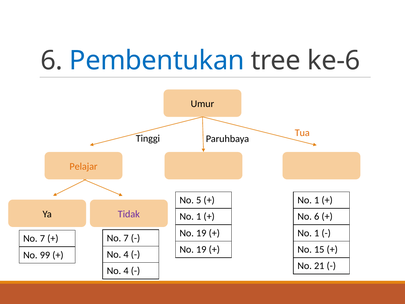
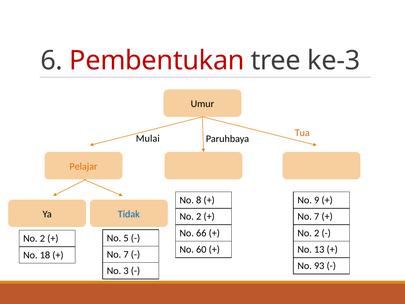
Pembentukan colour: blue -> red
ke-6: ke-6 -> ke-3
Tinggi: Tinggi -> Mulai
5: 5 -> 8
1 at (317, 200): 1 -> 9
Tidak colour: purple -> blue
1 at (199, 216): 1 -> 2
6 at (317, 216): 6 -> 7
19 at (201, 233): 19 -> 66
1 at (317, 233): 1 -> 2
7 at (126, 238): 7 -> 5
7 at (42, 238): 7 -> 2
19 at (201, 249): 19 -> 60
15: 15 -> 13
4 at (126, 254): 4 -> 7
99: 99 -> 18
21: 21 -> 93
4 at (126, 271): 4 -> 3
